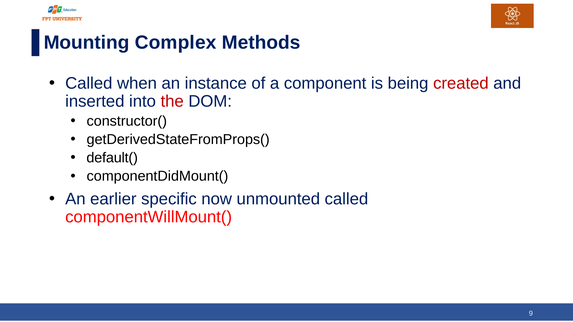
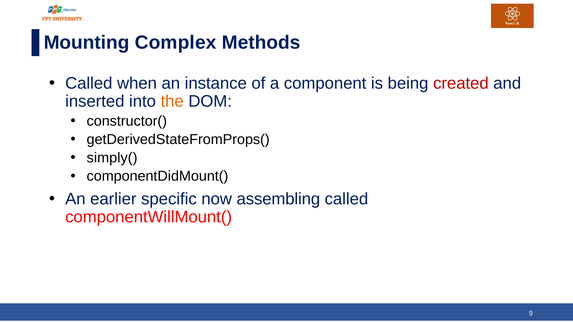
the colour: red -> orange
default(: default( -> simply(
unmounted: unmounted -> assembling
